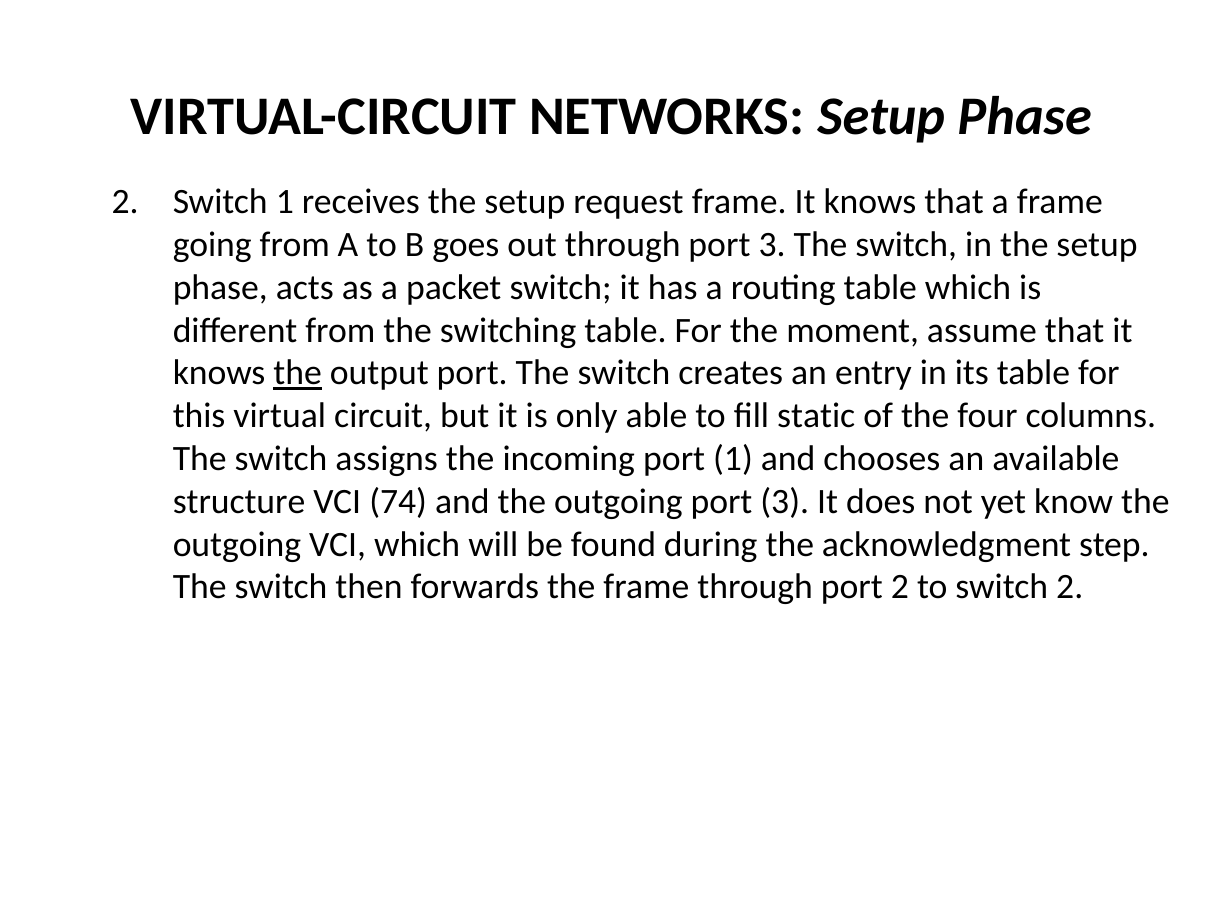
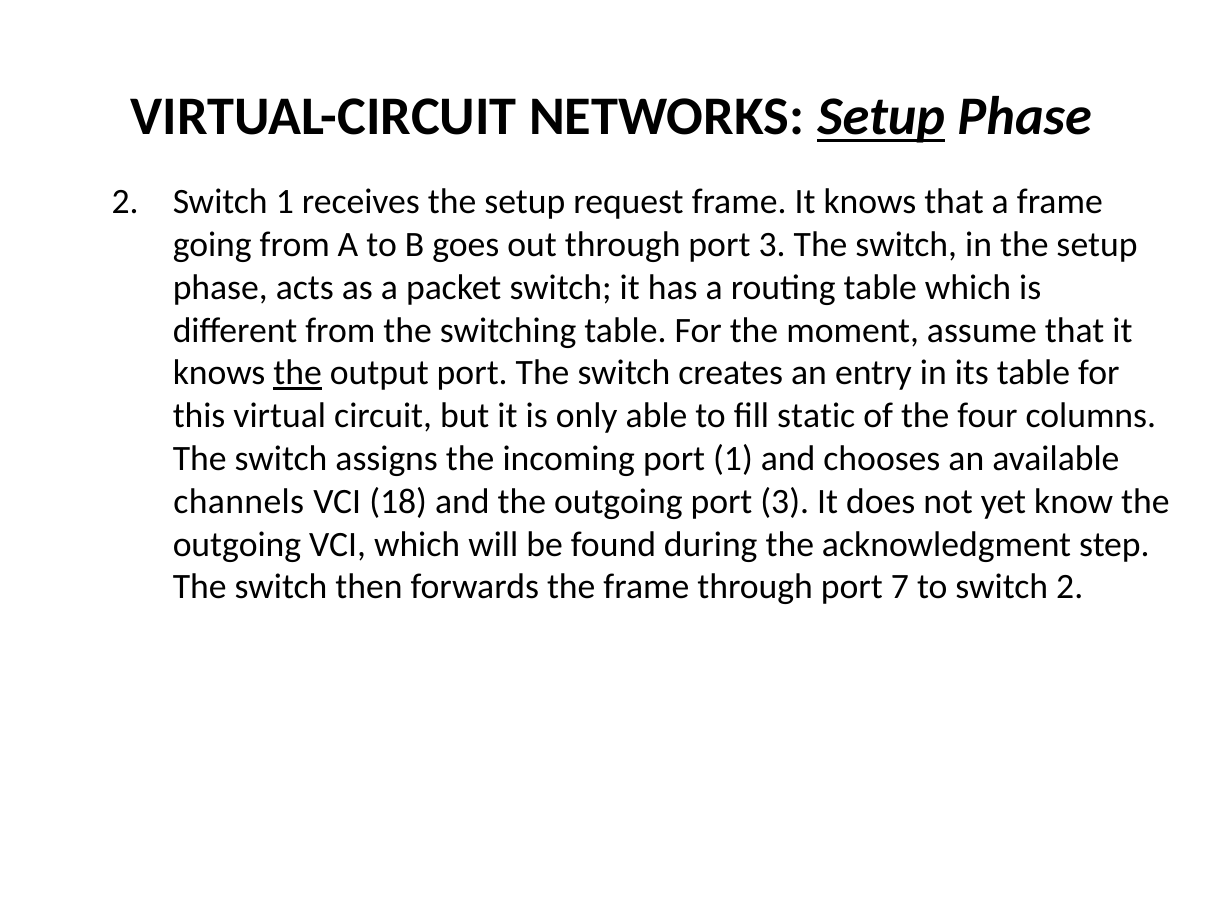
Setup at (881, 117) underline: none -> present
structure: structure -> channels
74: 74 -> 18
port 2: 2 -> 7
